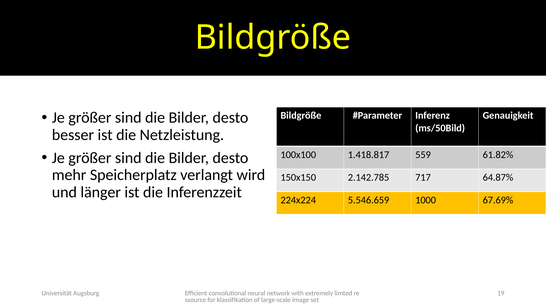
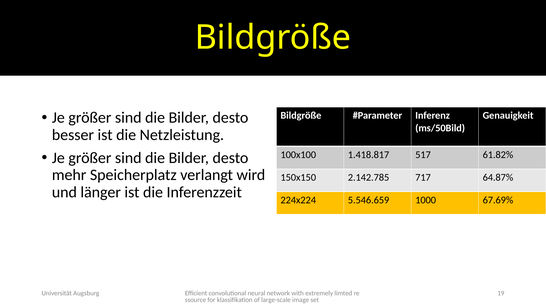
559: 559 -> 517
